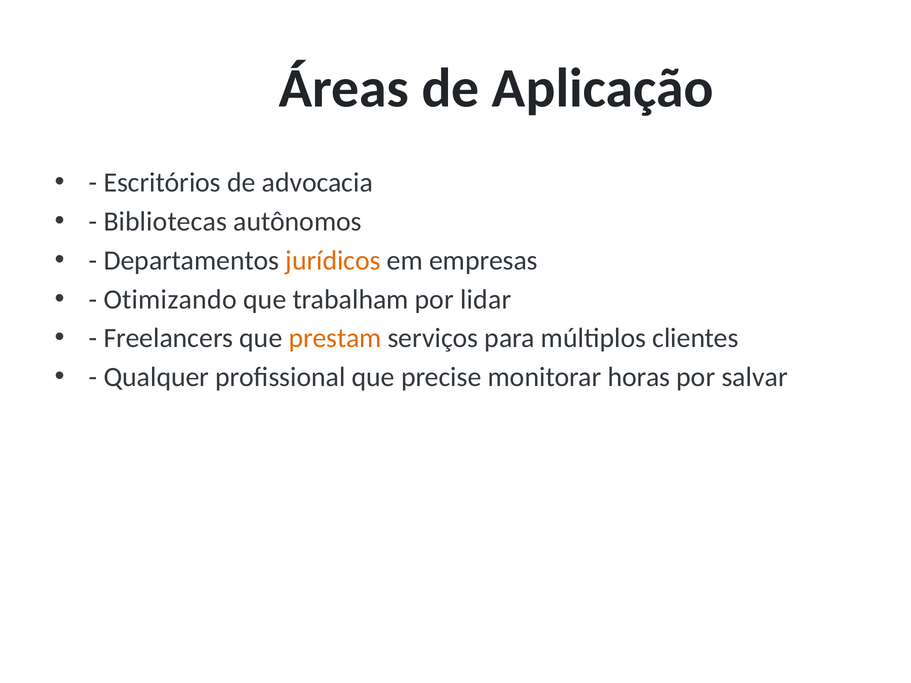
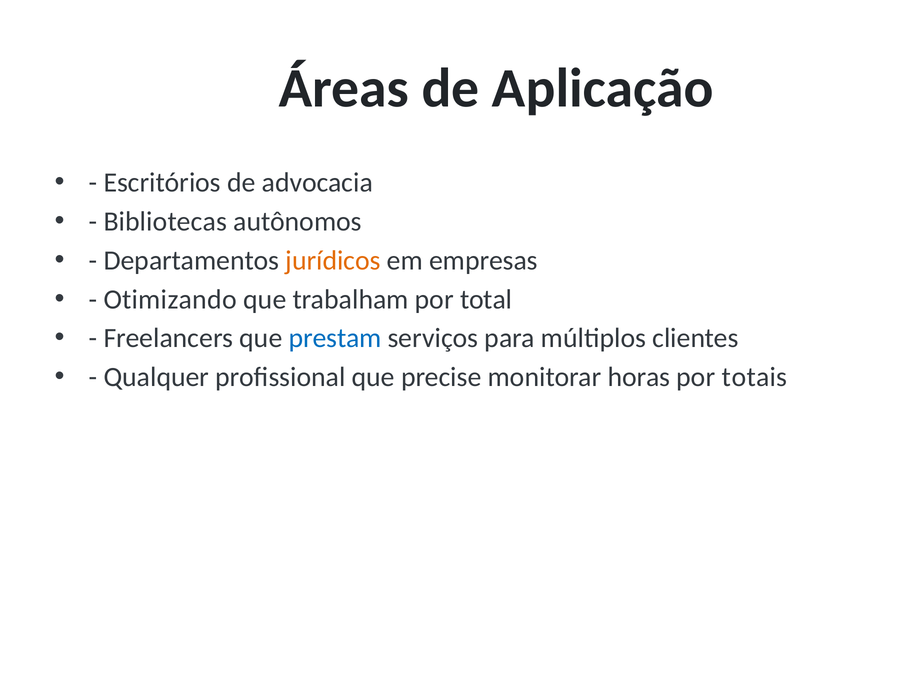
lidar: lidar -> total
prestam colour: orange -> blue
salvar: salvar -> totais
